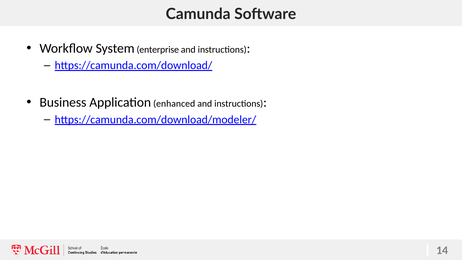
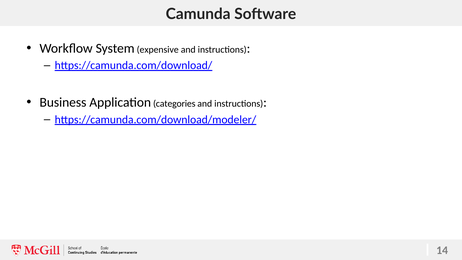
enterprise: enterprise -> expensive
enhanced: enhanced -> categories
